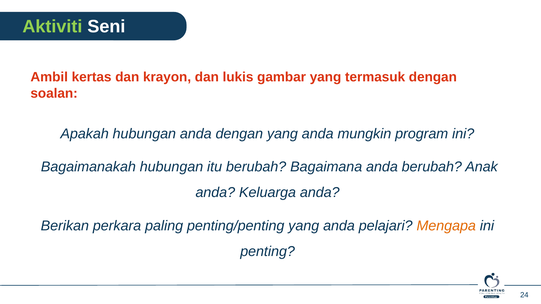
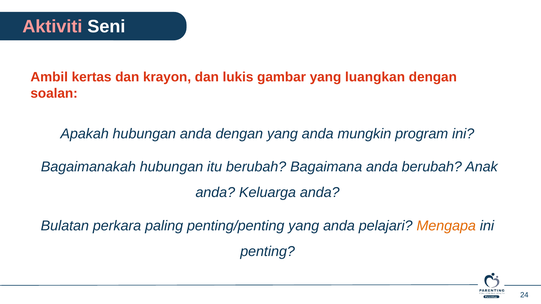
Aktiviti colour: light green -> pink
termasuk: termasuk -> luangkan
Berikan: Berikan -> Bulatan
